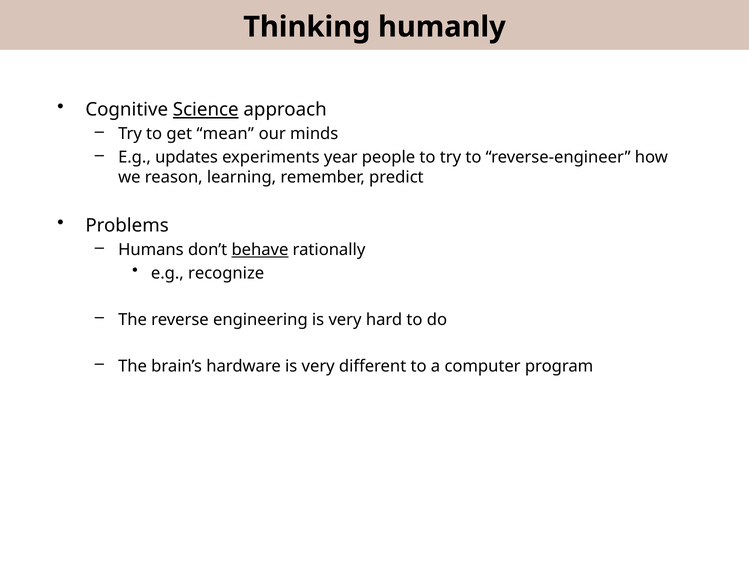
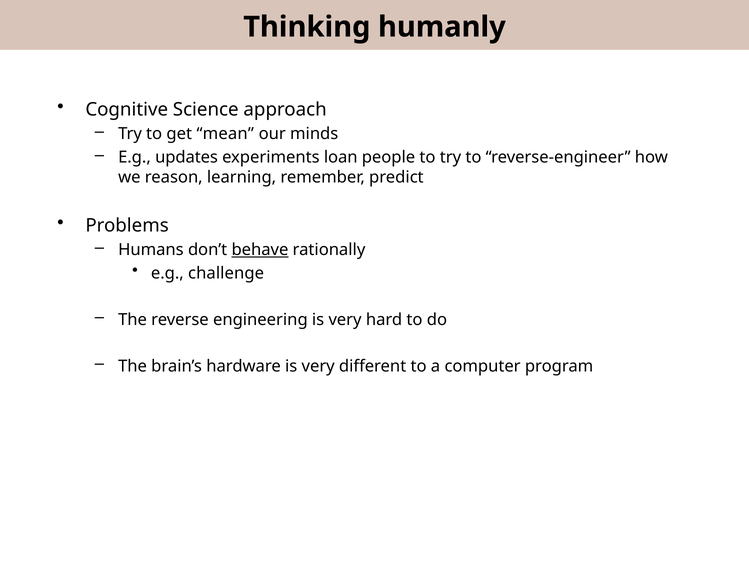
Science underline: present -> none
year: year -> loan
recognize: recognize -> challenge
